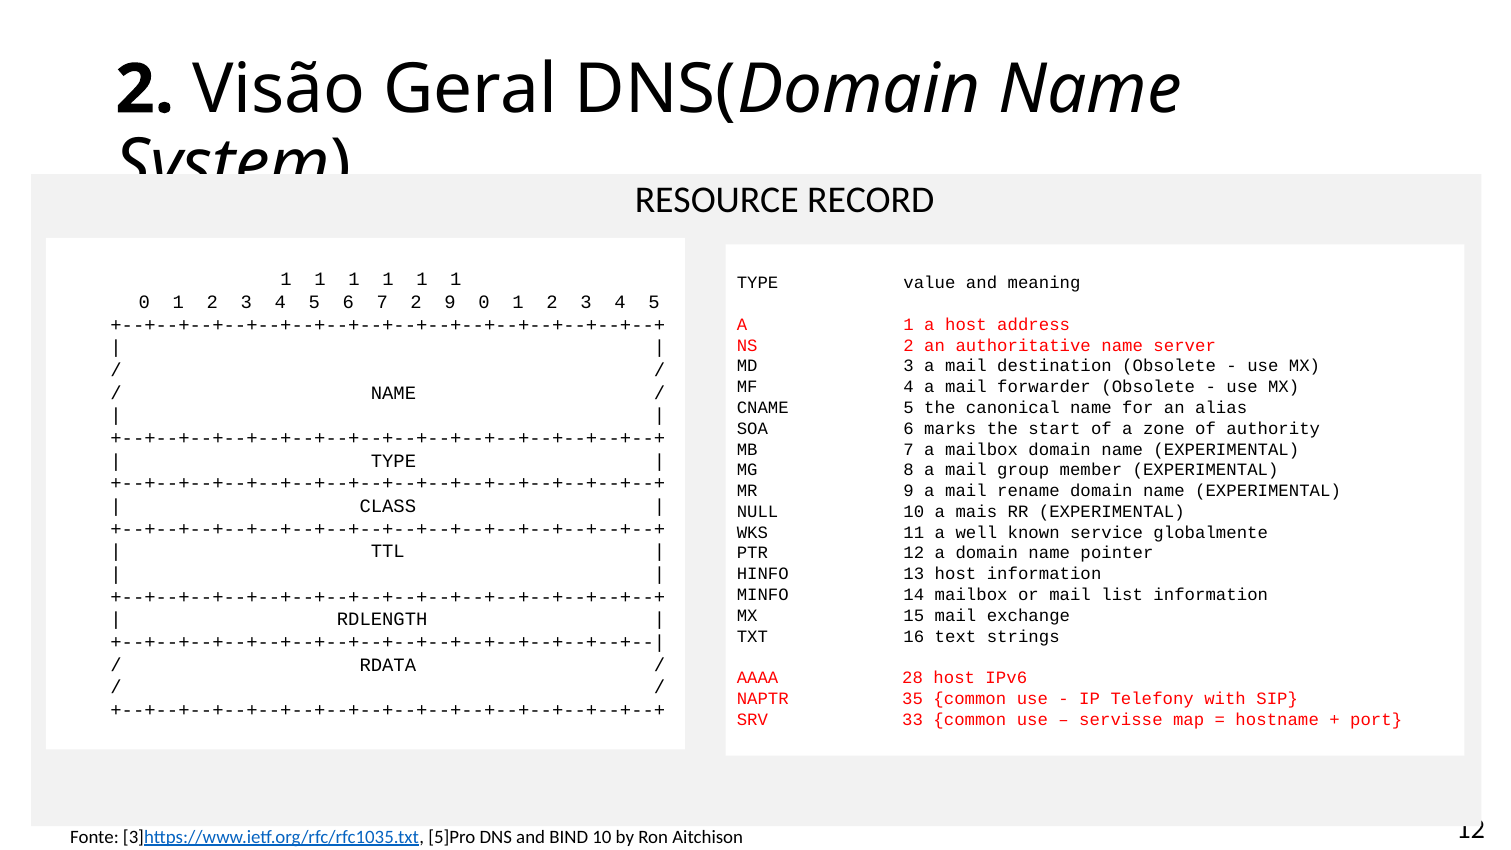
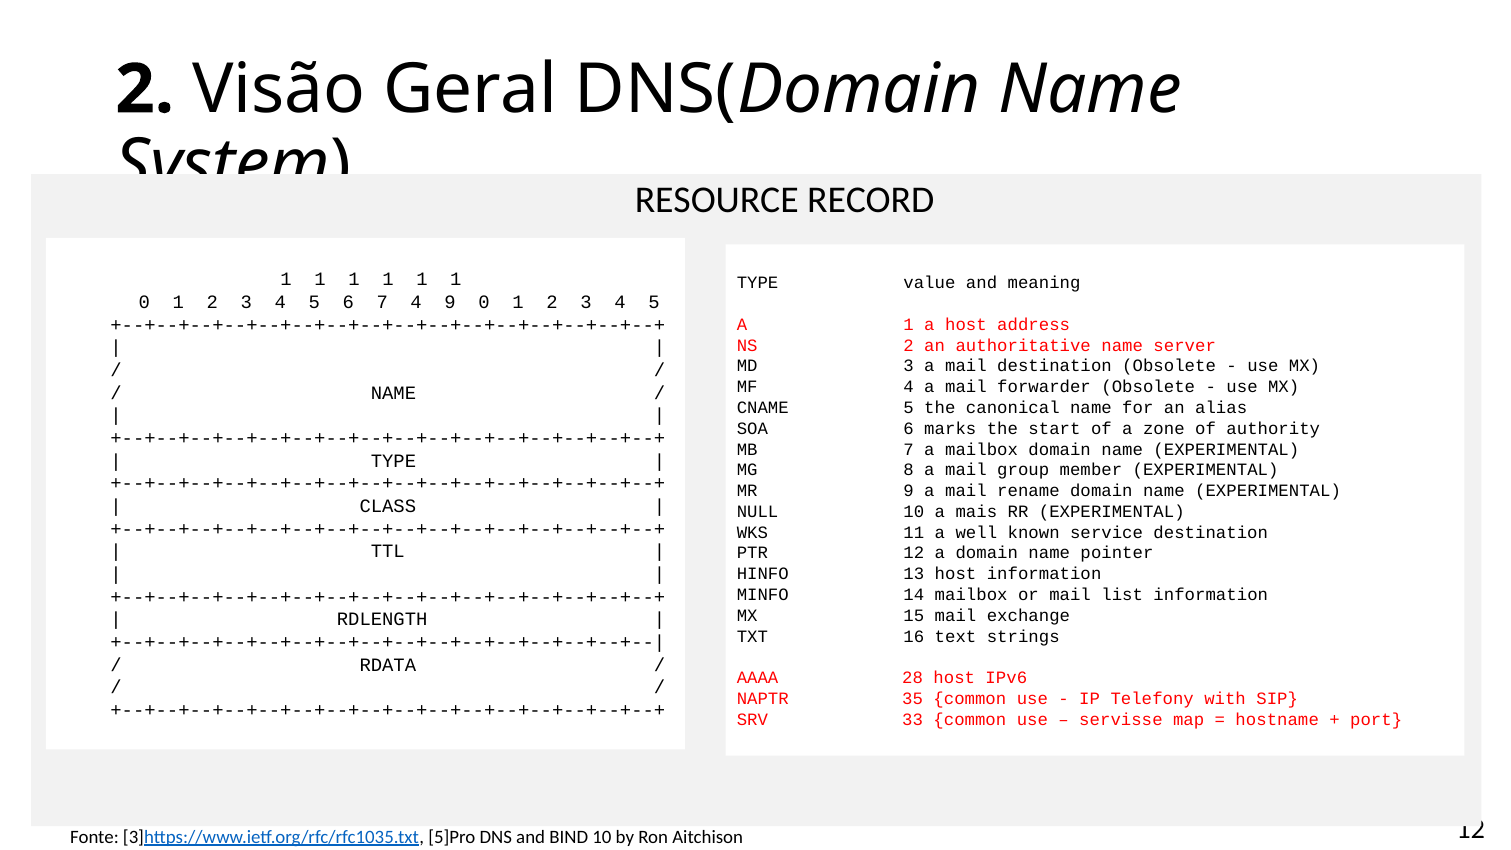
7 2: 2 -> 4
service globalmente: globalmente -> destination
